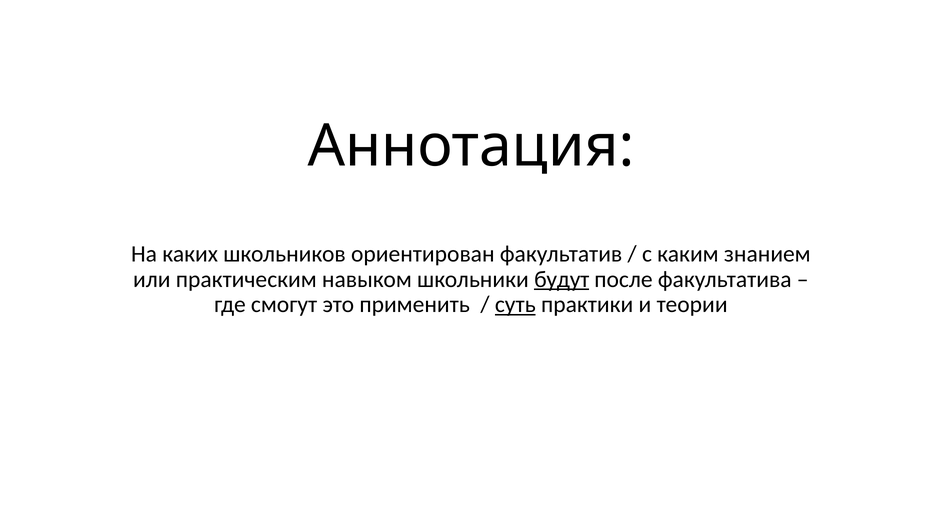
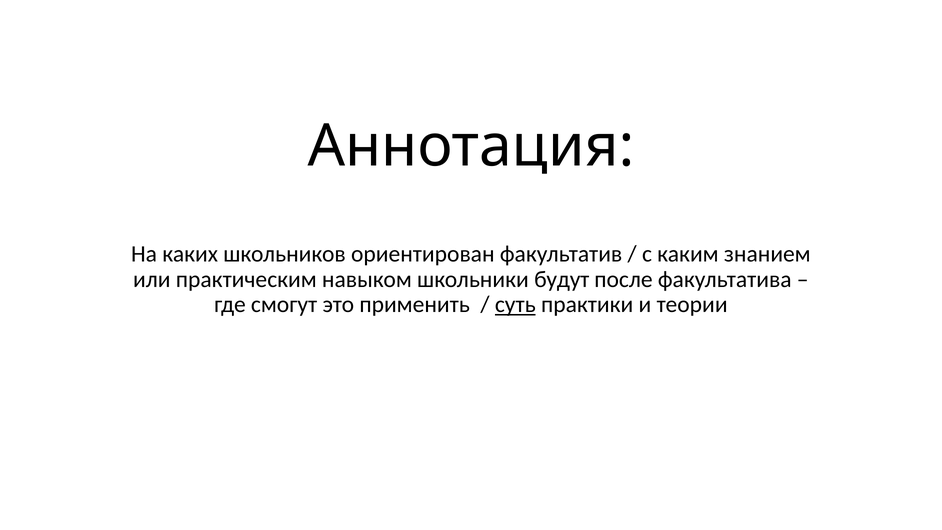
будут underline: present -> none
